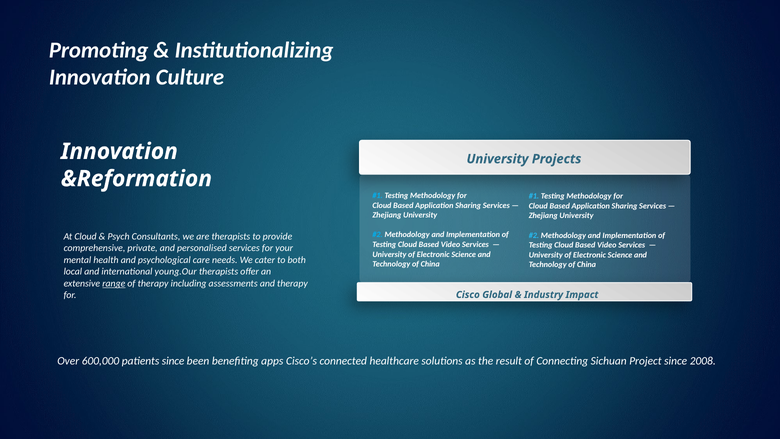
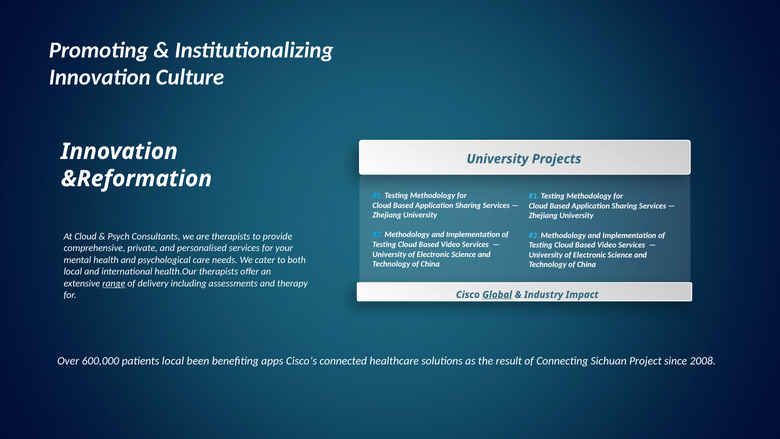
young.Our: young.Our -> health.Our
of therapy: therapy -> delivery
Global underline: none -> present
patients since: since -> local
